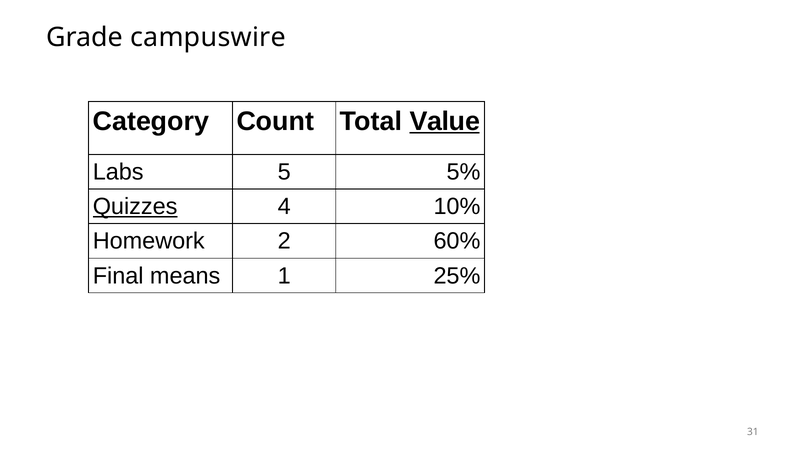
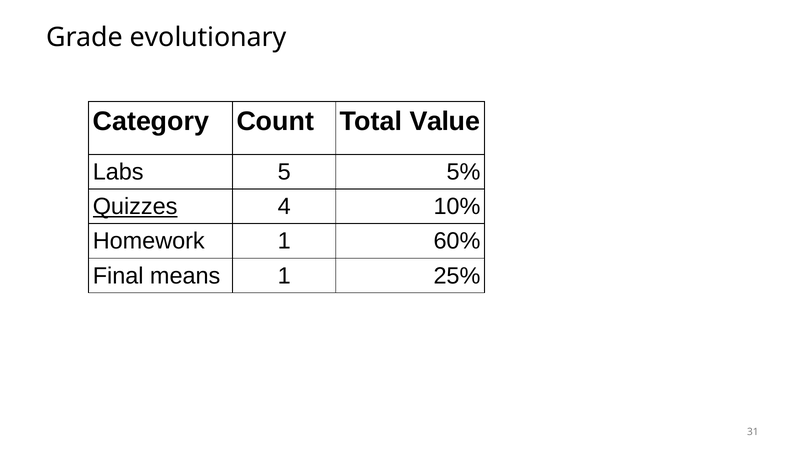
campuswire: campuswire -> evolutionary
Value underline: present -> none
Homework 2: 2 -> 1
